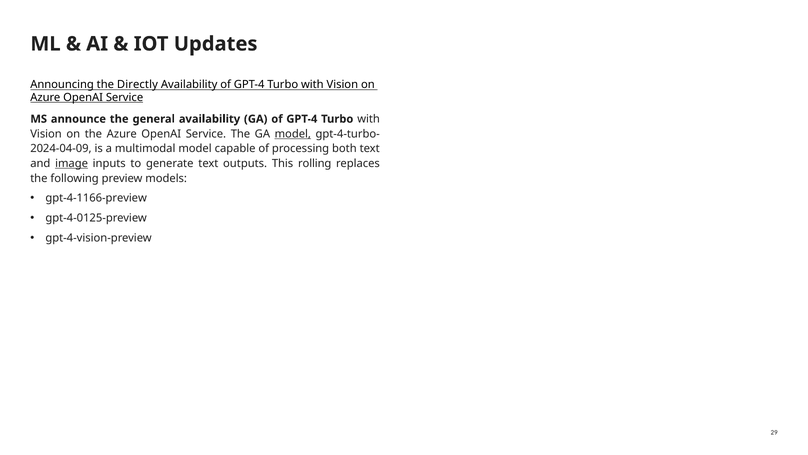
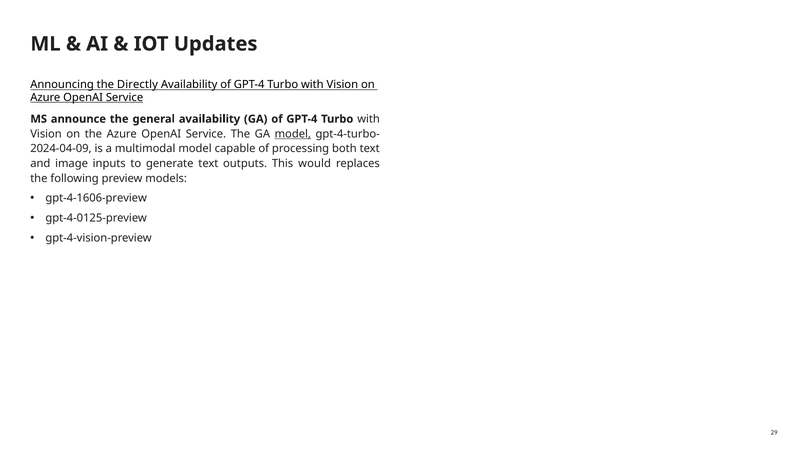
image underline: present -> none
rolling: rolling -> would
gpt-4-1166-preview: gpt-4-1166-preview -> gpt-4-1606-preview
